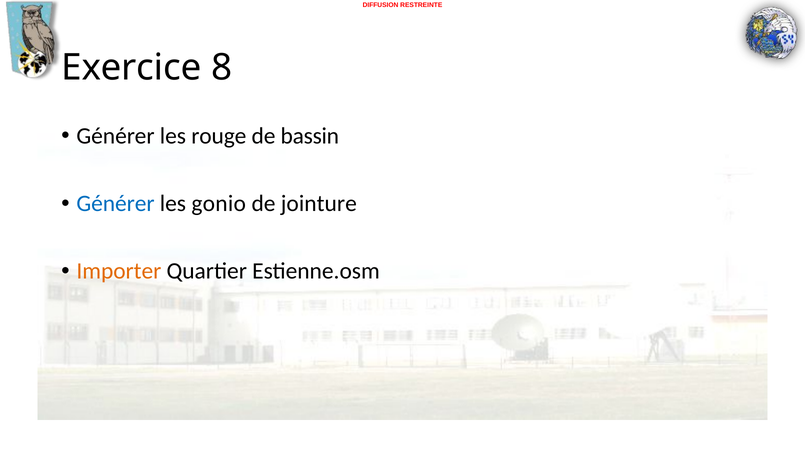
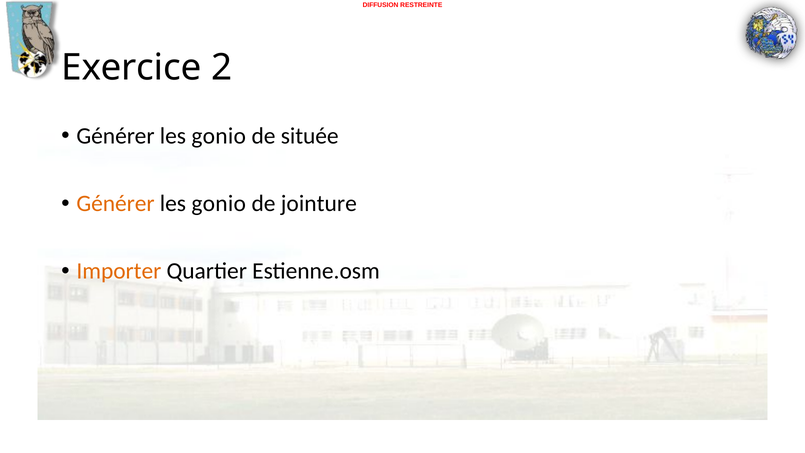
8: 8 -> 2
rouge at (219, 136): rouge -> gonio
bassin: bassin -> située
Générer at (116, 204) colour: blue -> orange
